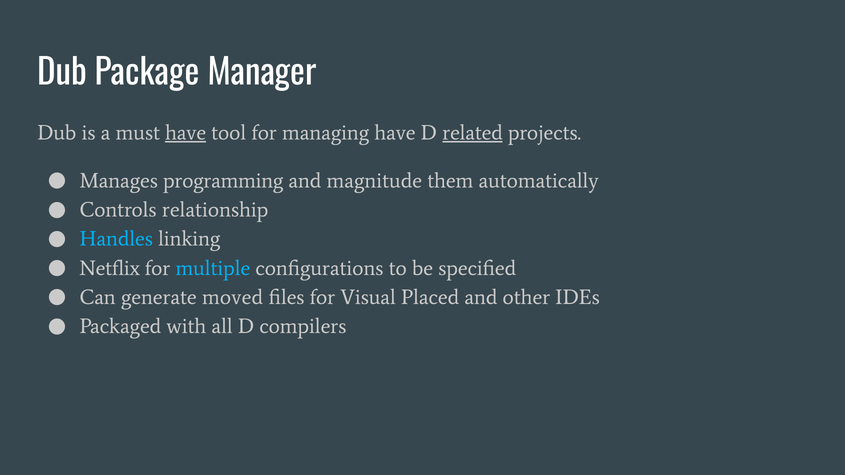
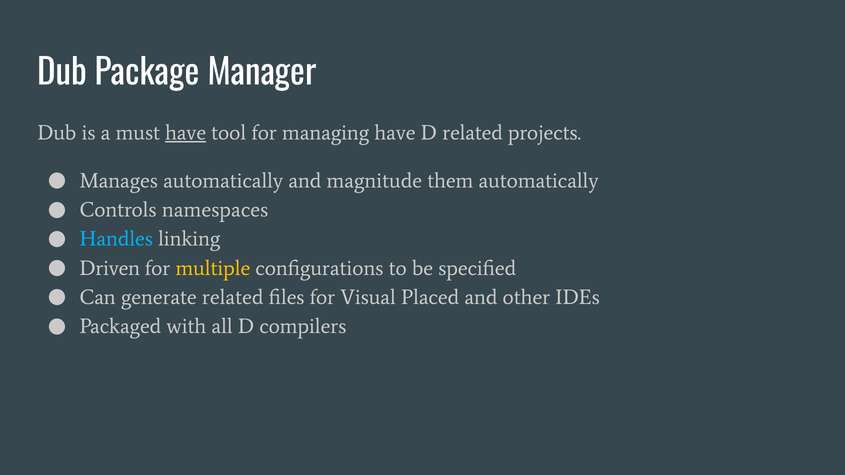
related at (473, 133) underline: present -> none
Manages programming: programming -> automatically
relationship: relationship -> namespaces
Netflix: Netflix -> Driven
multiple colour: light blue -> yellow
generate moved: moved -> related
